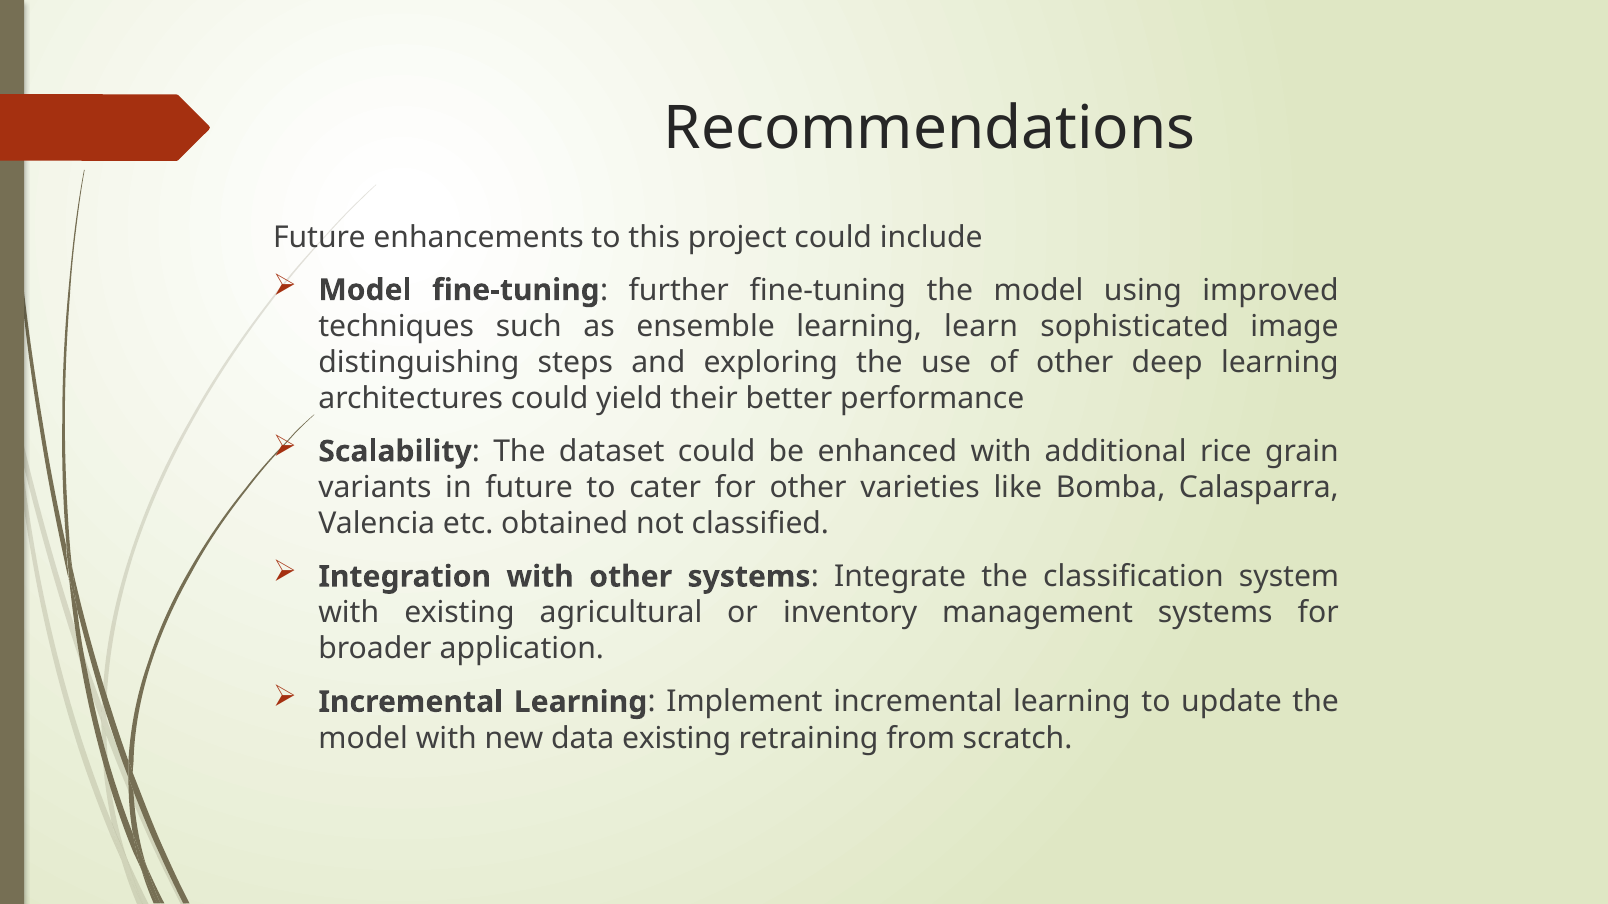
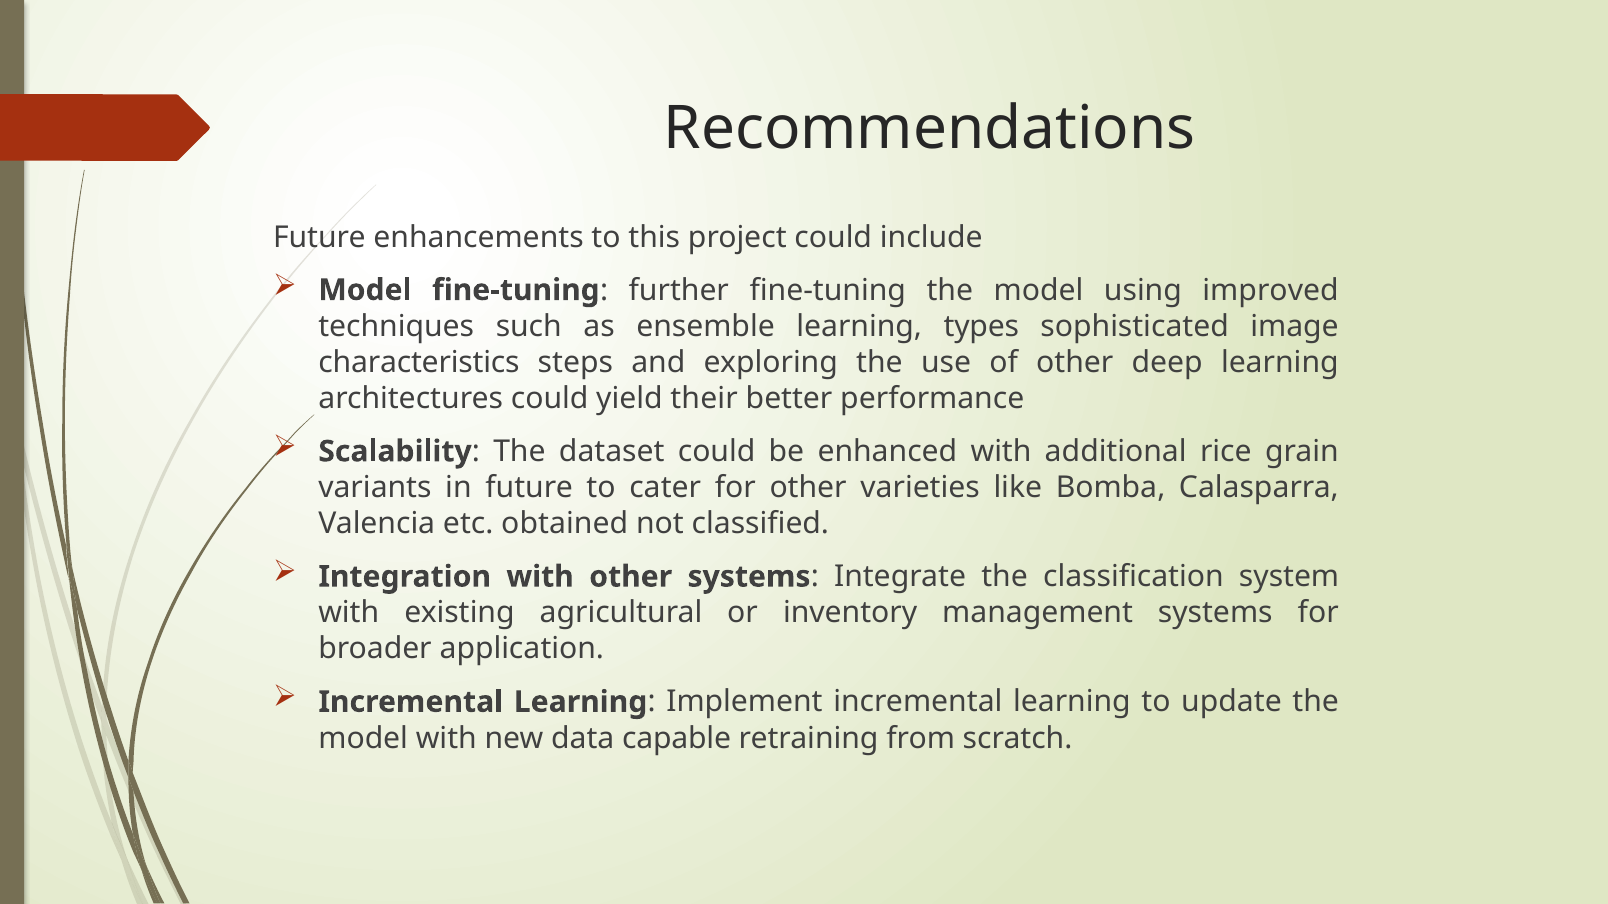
learn: learn -> types
distinguishing: distinguishing -> characteristics
data existing: existing -> capable
